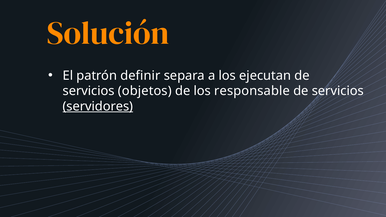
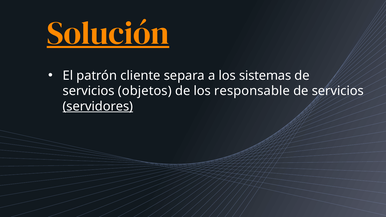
Solución underline: none -> present
definir: definir -> cliente
ejecutan: ejecutan -> sistemas
